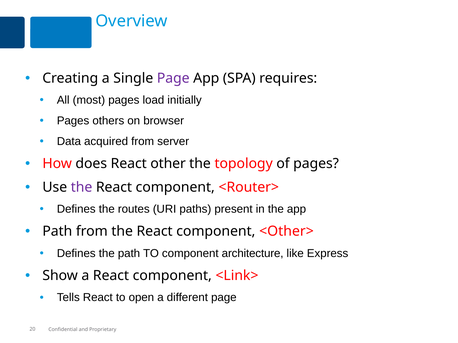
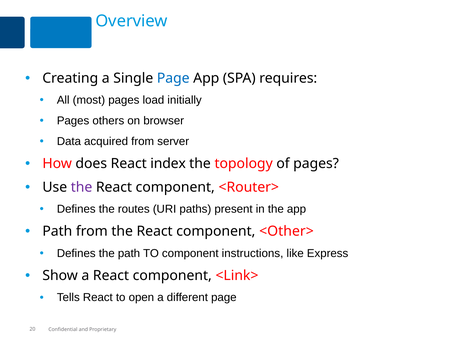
Page at (173, 78) colour: purple -> blue
other: other -> index
architecture: architecture -> instructions
